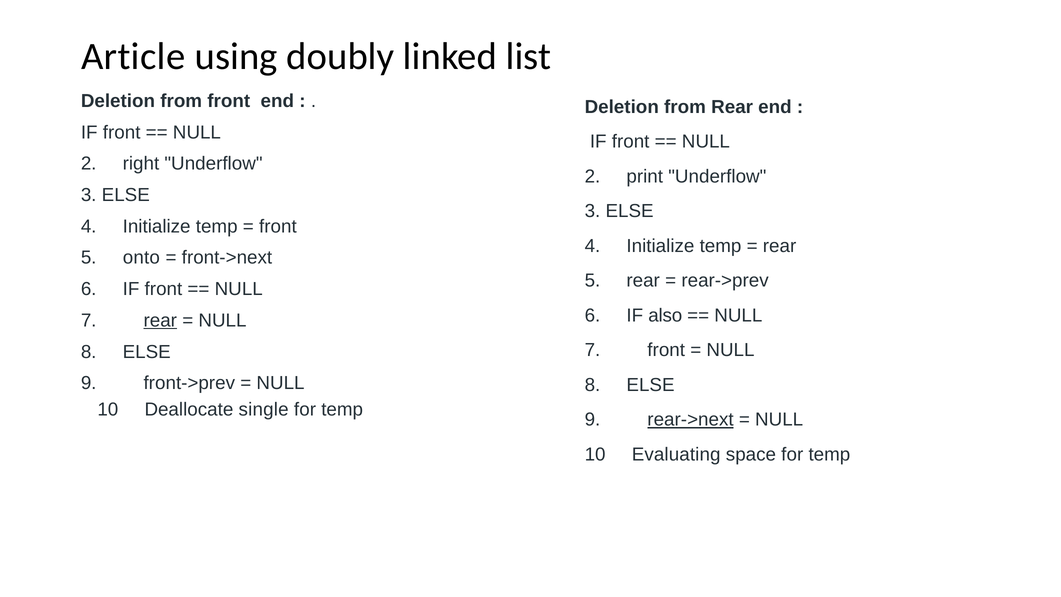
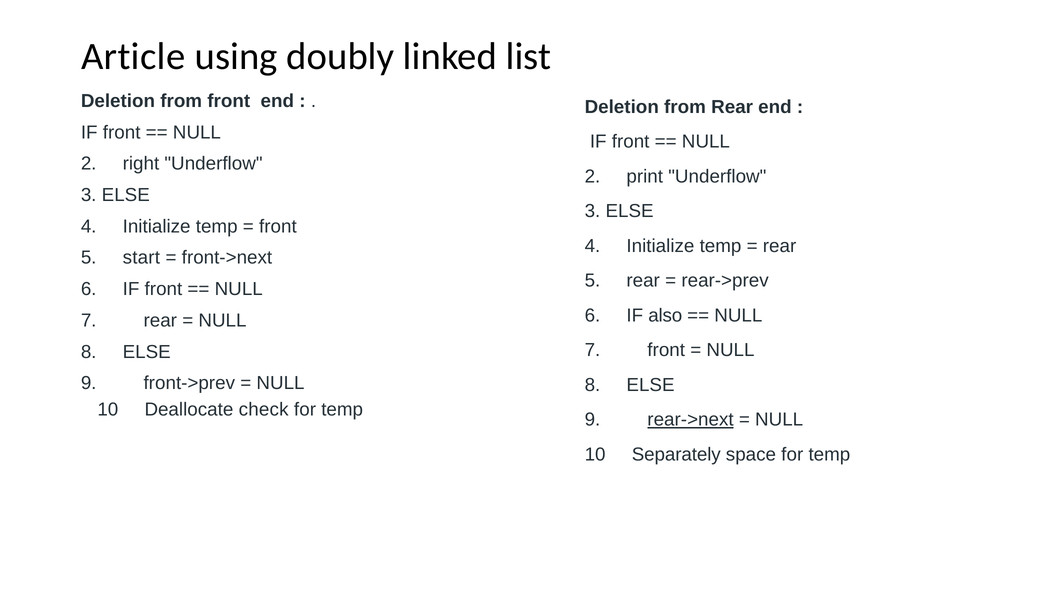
onto: onto -> start
rear at (160, 320) underline: present -> none
single: single -> check
Evaluating: Evaluating -> Separately
